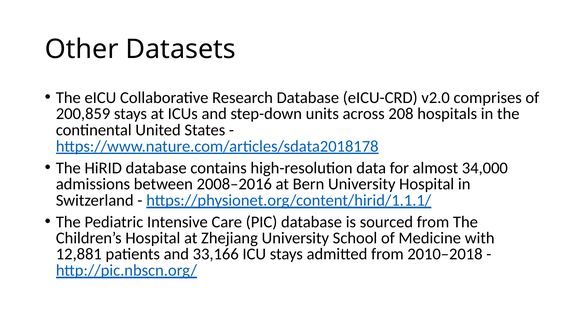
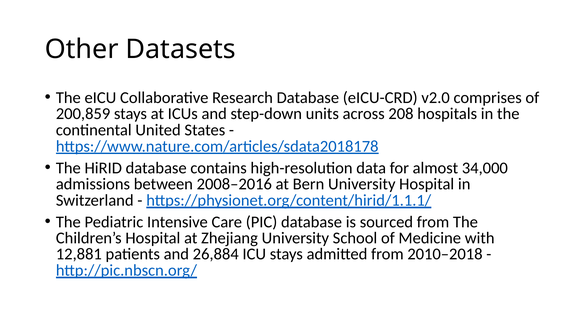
33,166: 33,166 -> 26,884
